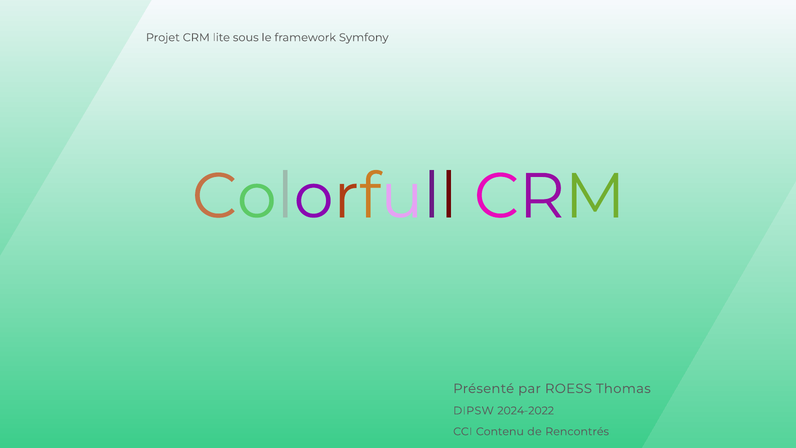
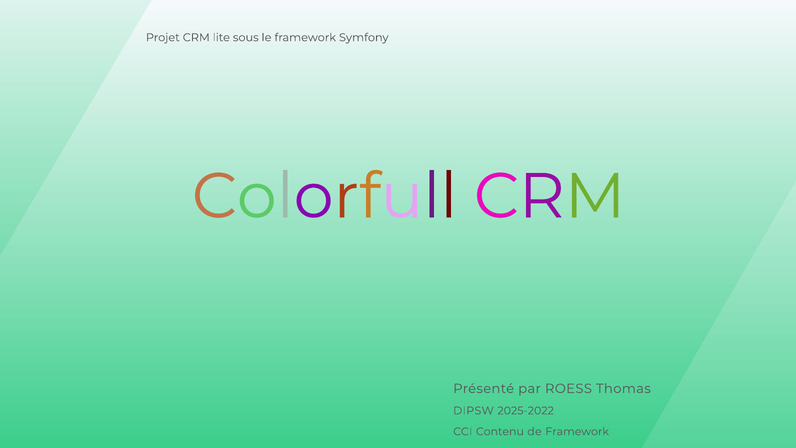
2024-2022: 2024-2022 -> 2025-2022
de Rencontrés: Rencontrés -> Framework
